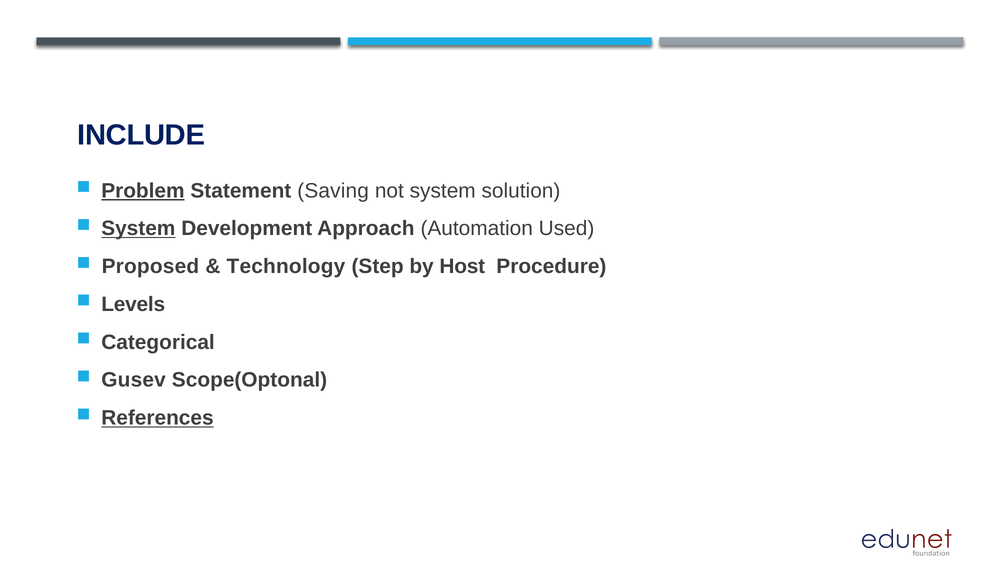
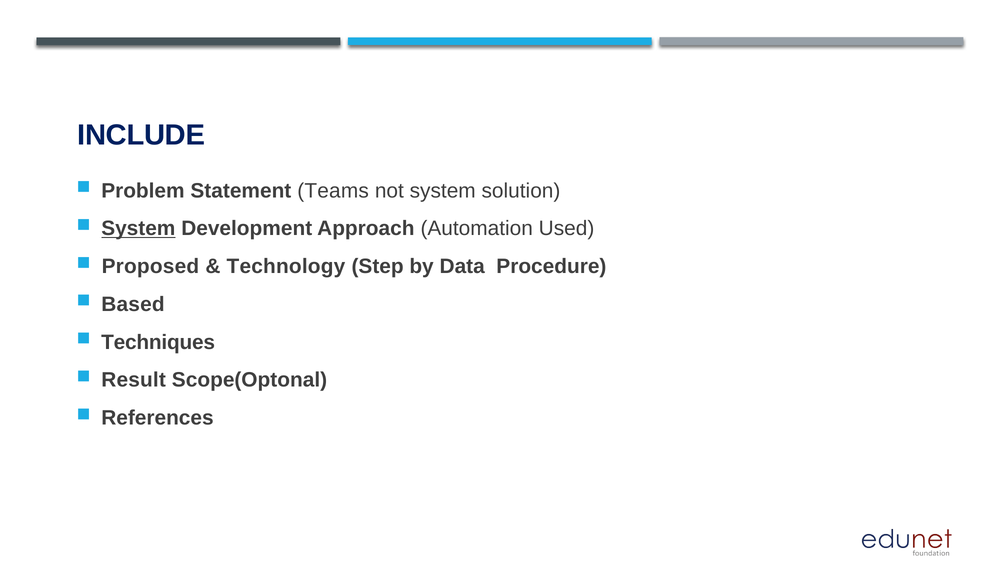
Problem underline: present -> none
Saving: Saving -> Teams
Host: Host -> Data
Levels: Levels -> Based
Categorical: Categorical -> Techniques
Gusev: Gusev -> Result
References underline: present -> none
